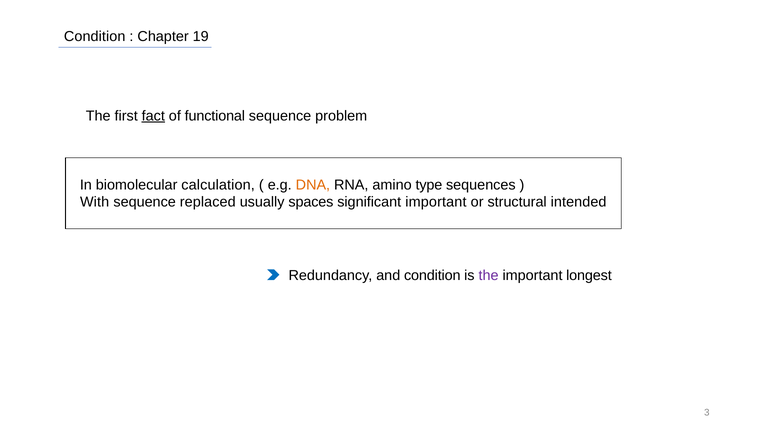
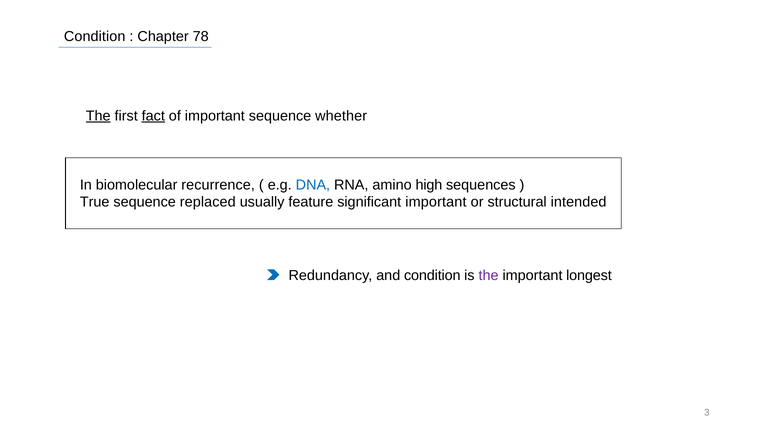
19: 19 -> 78
The at (98, 116) underline: none -> present
of functional: functional -> important
problem: problem -> whether
calculation: calculation -> recurrence
DNA colour: orange -> blue
type: type -> high
With: With -> True
spaces: spaces -> feature
